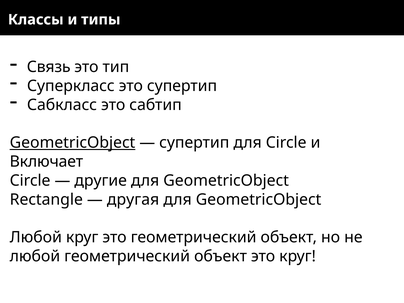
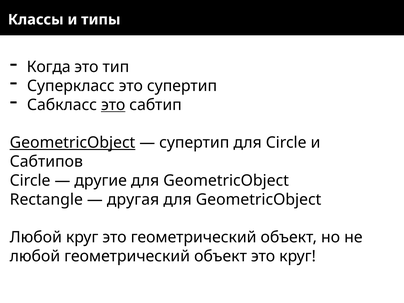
Связь: Связь -> Когда
это at (113, 105) underline: none -> present
Включает: Включает -> Сабтипов
